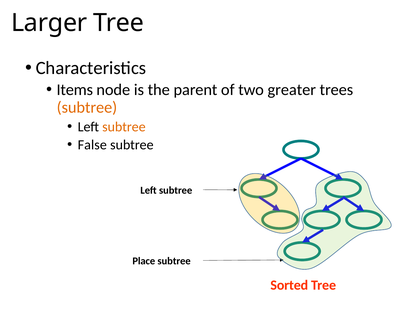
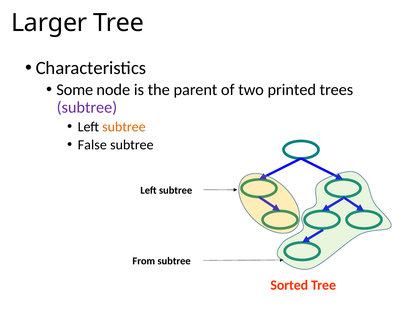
Items: Items -> Some
greater: greater -> printed
subtree at (87, 107) colour: orange -> purple
Place: Place -> From
